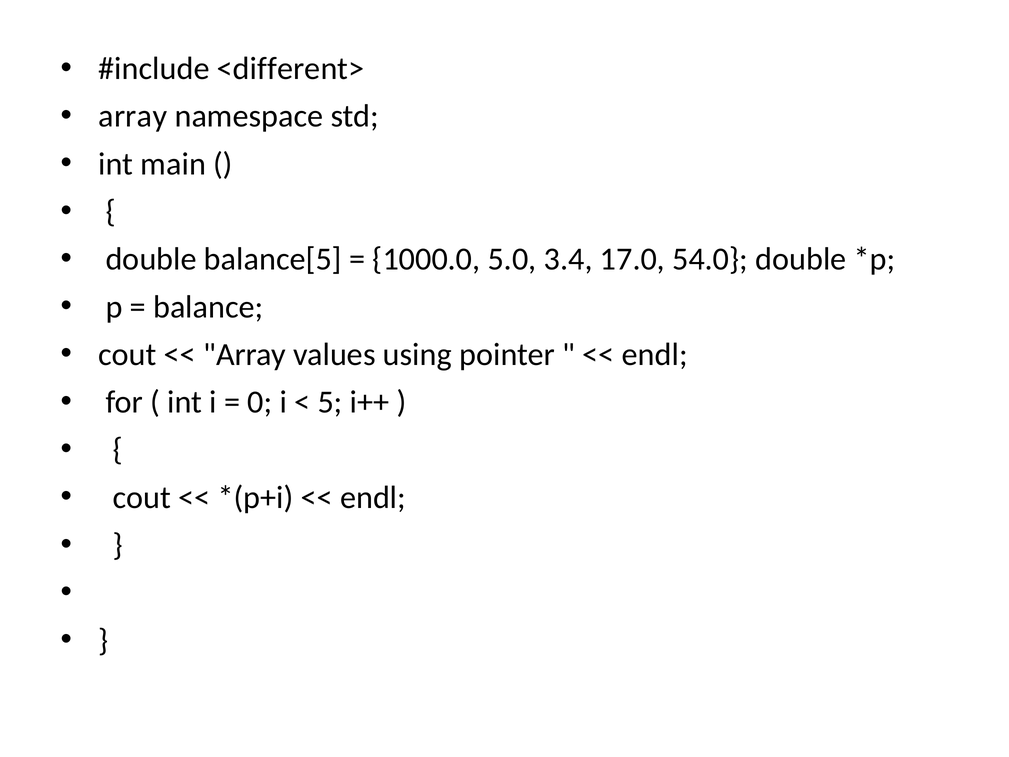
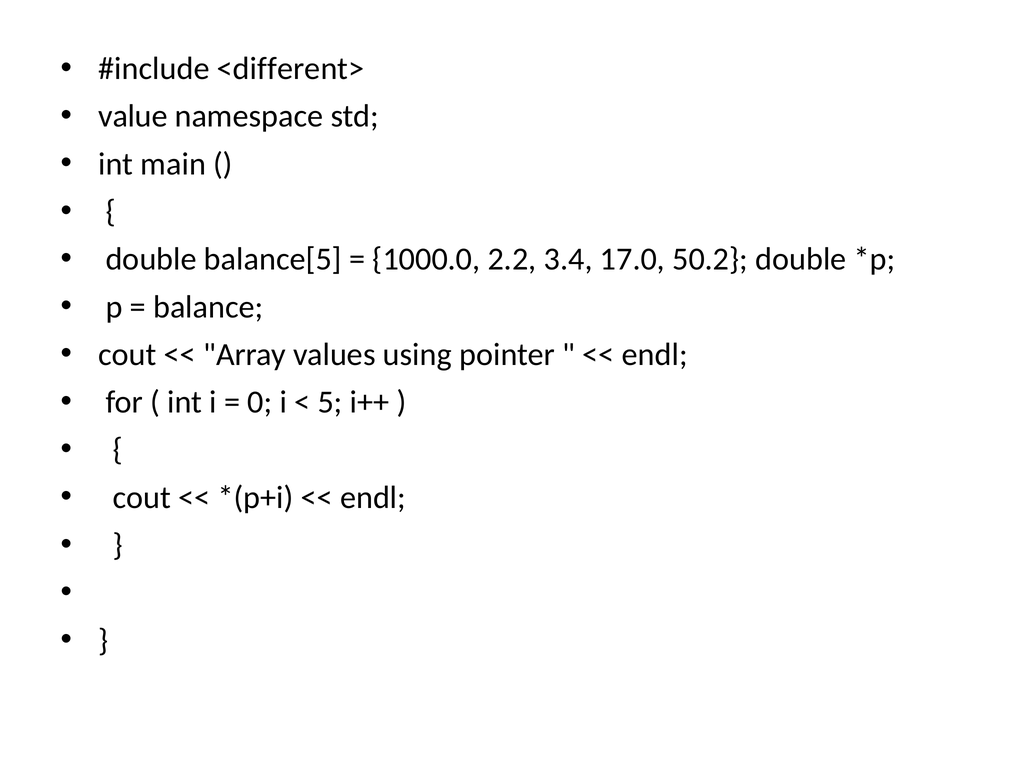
array at (133, 116): array -> value
5.0: 5.0 -> 2.2
54.0: 54.0 -> 50.2
